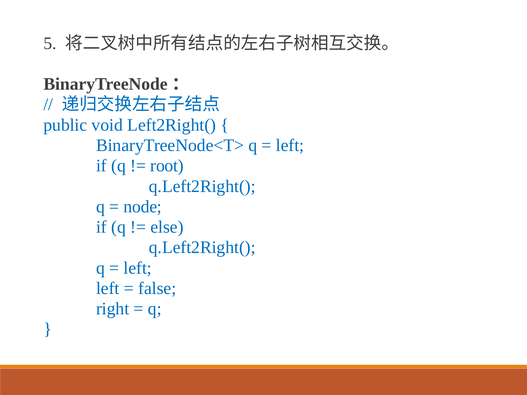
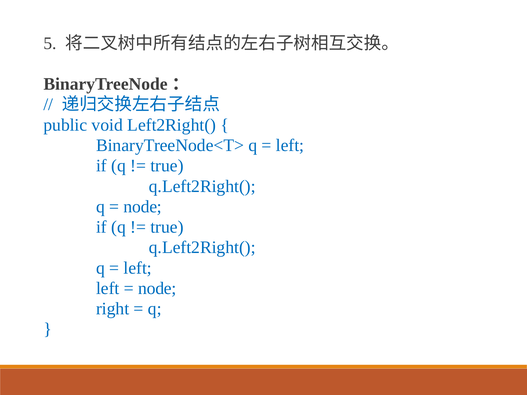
root at (167, 166): root -> true
else at (167, 227): else -> true
false at (157, 289): false -> node
